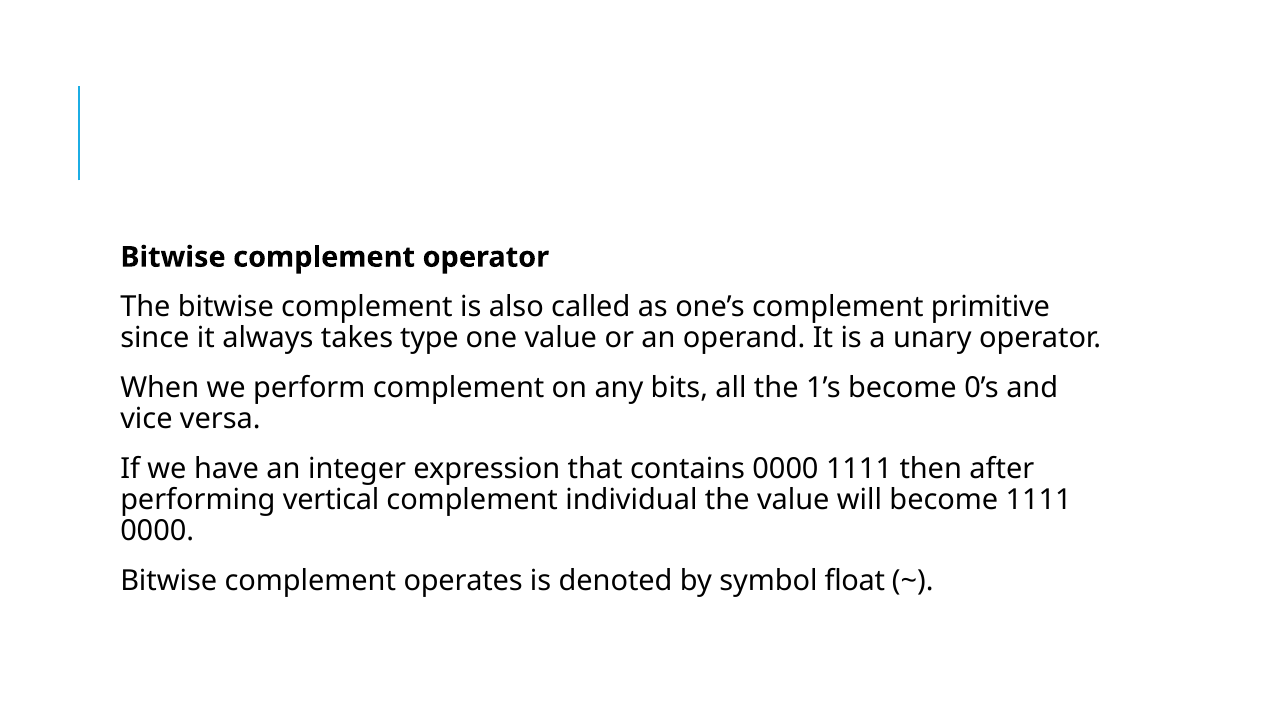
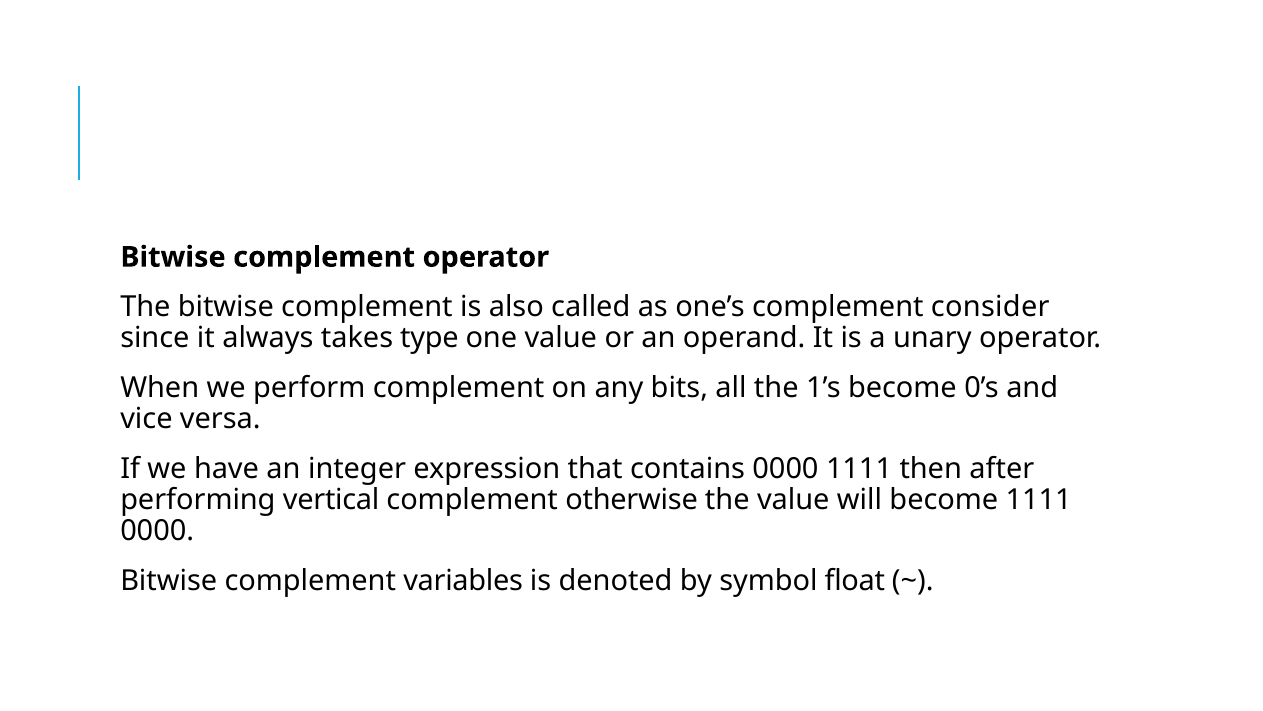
primitive: primitive -> consider
individual: individual -> otherwise
operates: operates -> variables
